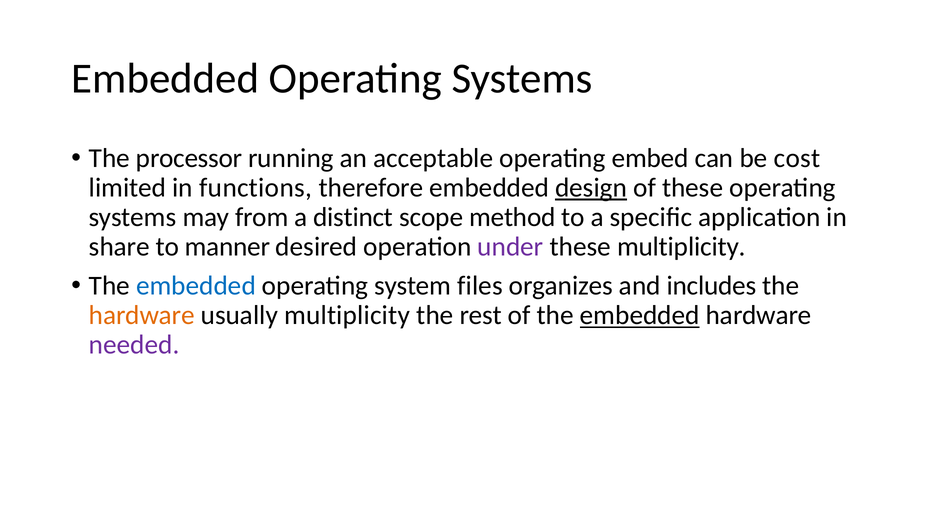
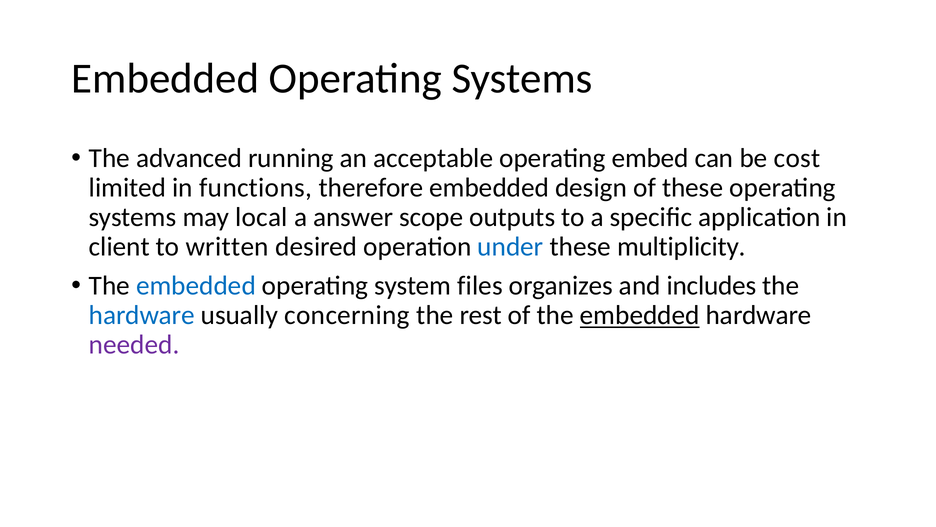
processor: processor -> advanced
design underline: present -> none
from: from -> local
distinct: distinct -> answer
method: method -> outputs
share: share -> client
manner: manner -> written
under colour: purple -> blue
hardware at (142, 315) colour: orange -> blue
usually multiplicity: multiplicity -> concerning
